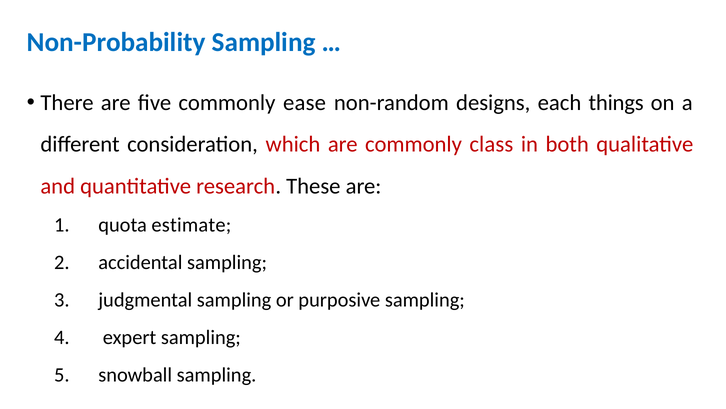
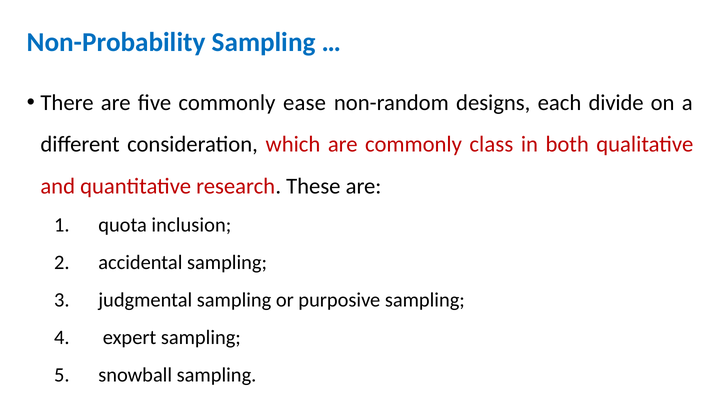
things: things -> divide
estimate: estimate -> inclusion
